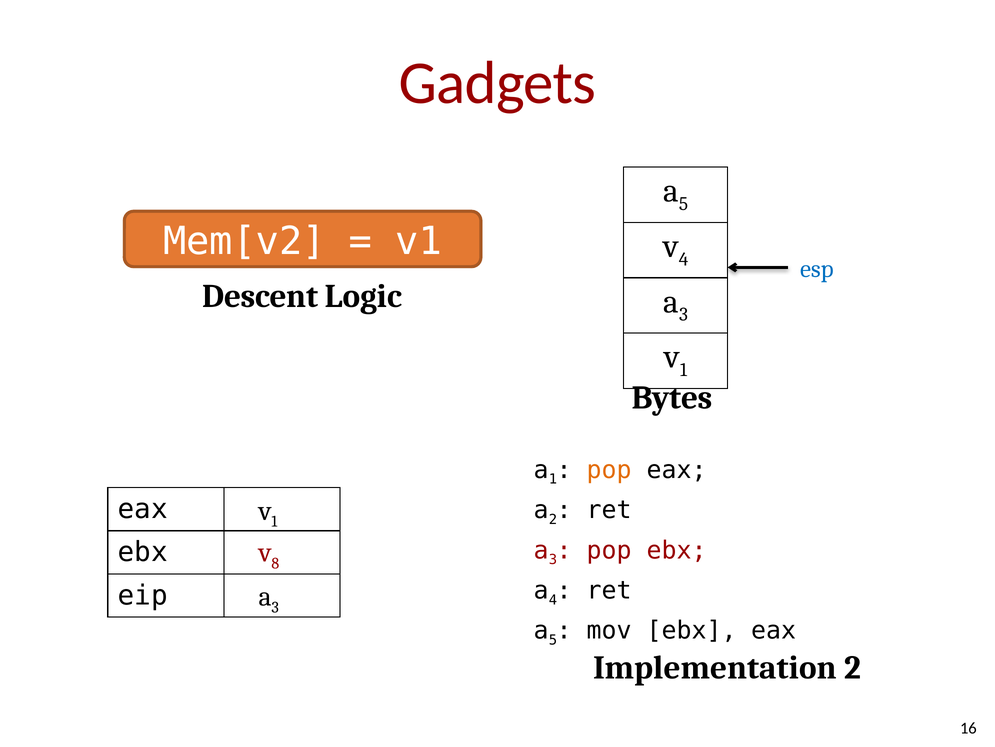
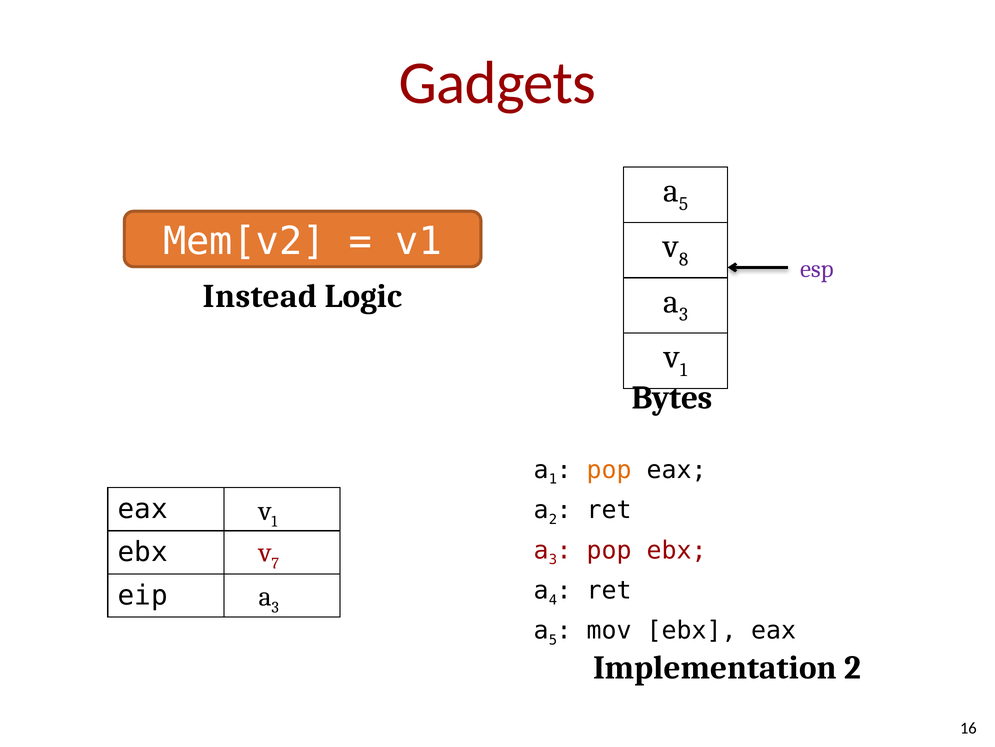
4 at (684, 259): 4 -> 8
esp colour: blue -> purple
Descent: Descent -> Instead
8: 8 -> 7
